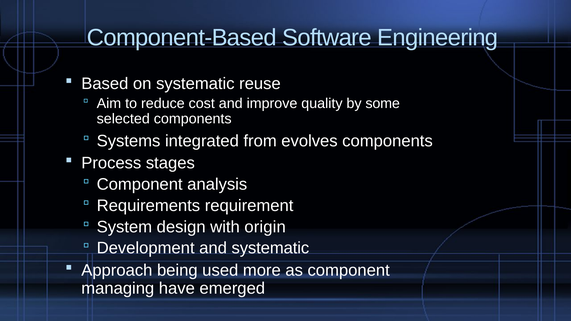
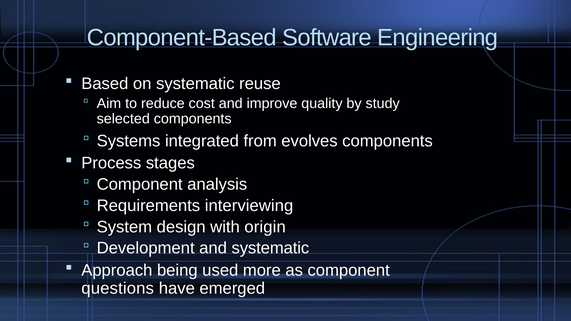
some: some -> study
requirement: requirement -> interviewing
managing: managing -> questions
